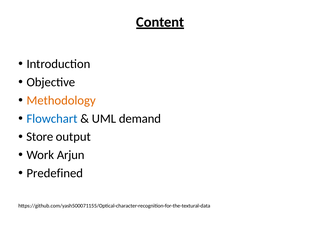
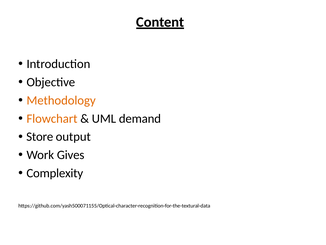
Flowchart colour: blue -> orange
Arjun: Arjun -> Gives
Predefined: Predefined -> Complexity
